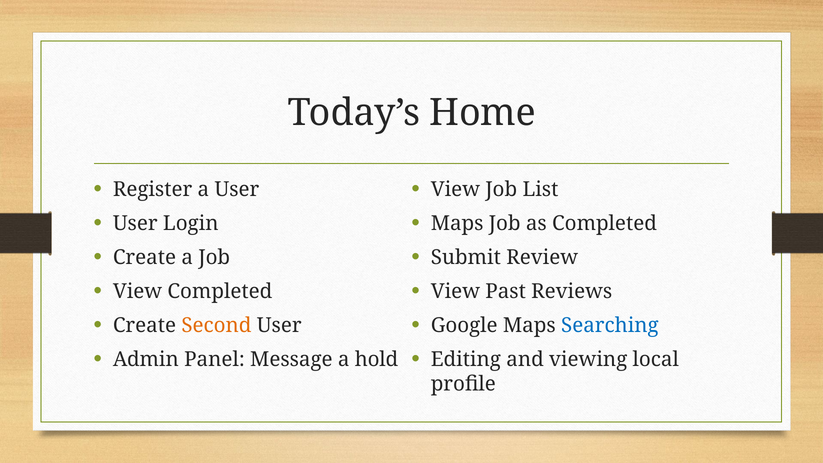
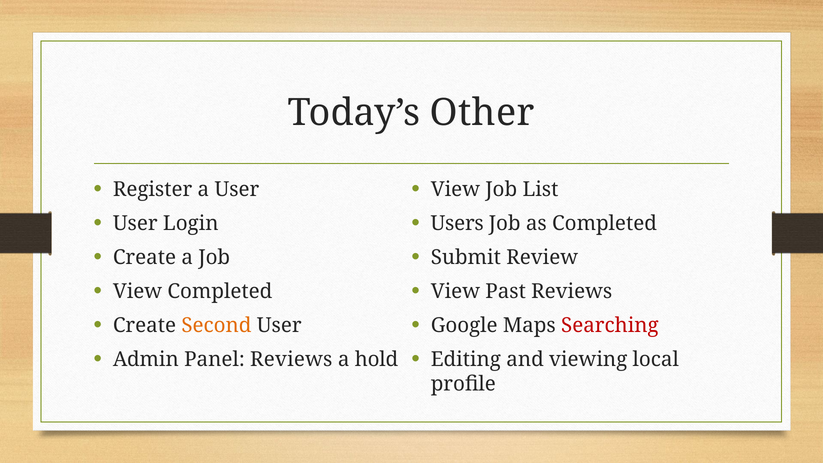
Home: Home -> Other
Maps at (457, 223): Maps -> Users
Searching colour: blue -> red
Panel Message: Message -> Reviews
